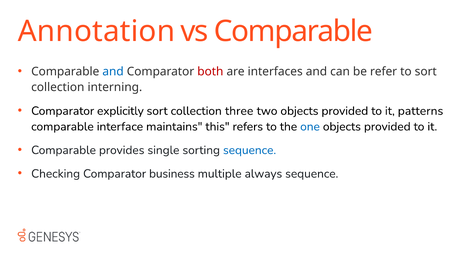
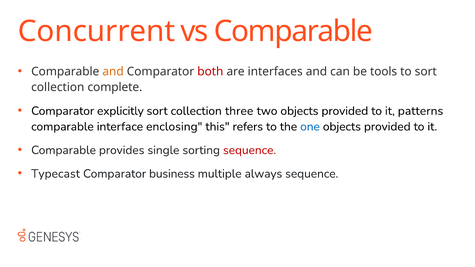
Annotation: Annotation -> Concurrent
and at (113, 72) colour: blue -> orange
refer: refer -> tools
interning: interning -> complete
maintains: maintains -> enclosing
sequence at (250, 150) colour: blue -> red
Checking: Checking -> Typecast
